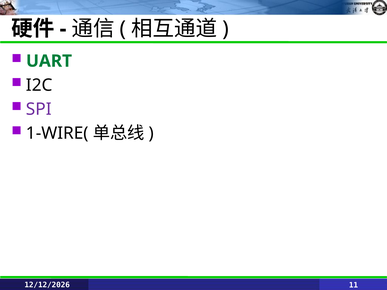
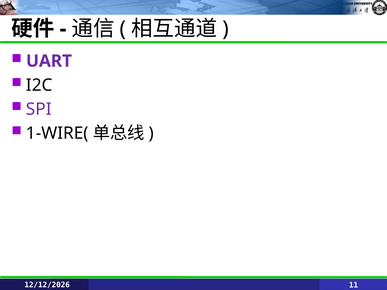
UART colour: green -> purple
